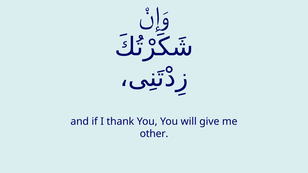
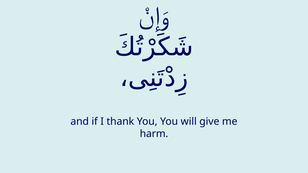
other: other -> harm
